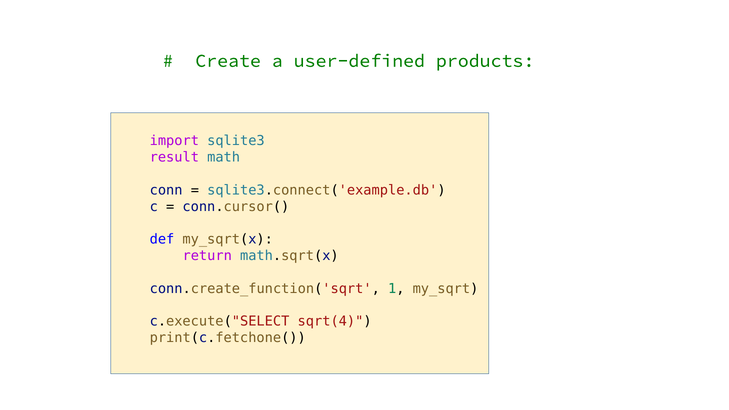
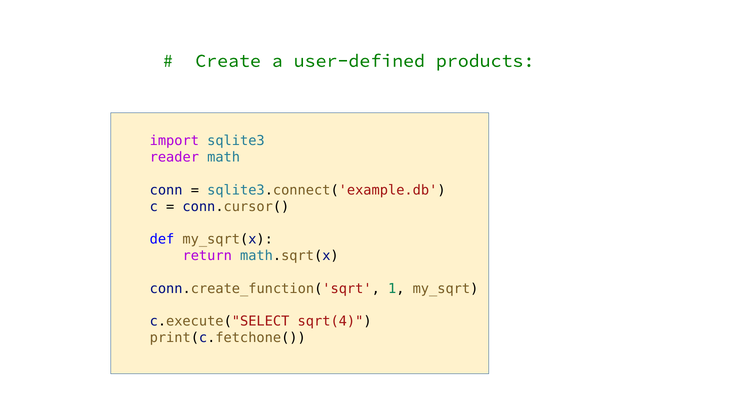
result: result -> reader
